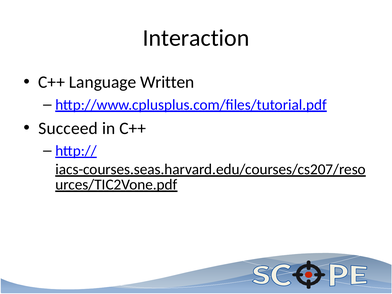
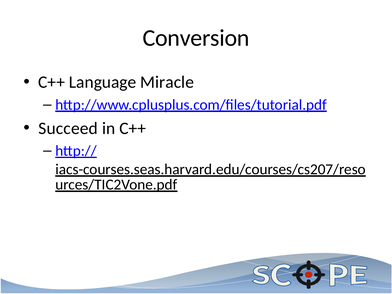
Interaction: Interaction -> Conversion
Written: Written -> Miracle
